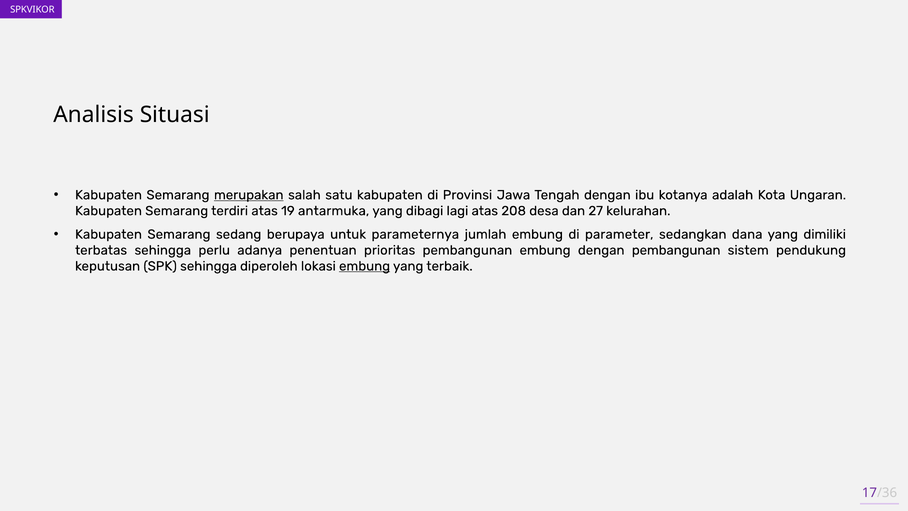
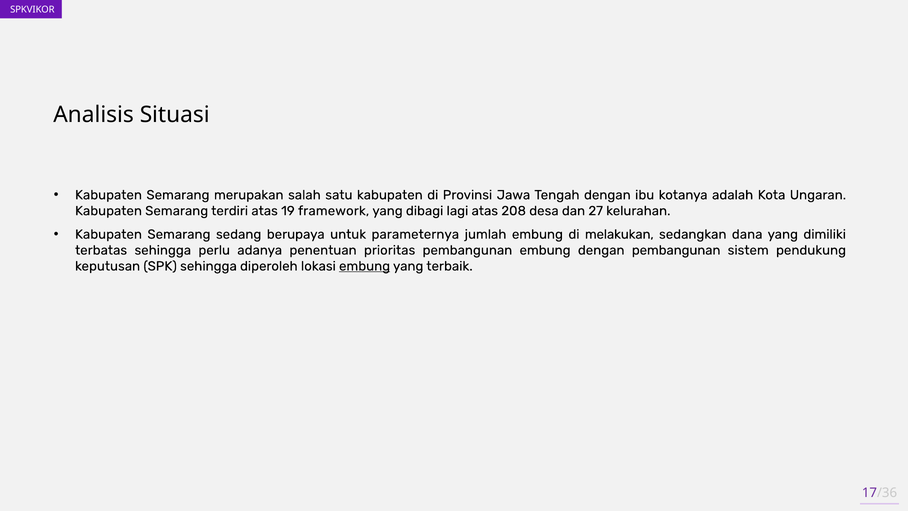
merupakan underline: present -> none
antarmuka: antarmuka -> framework
parameter: parameter -> melakukan
